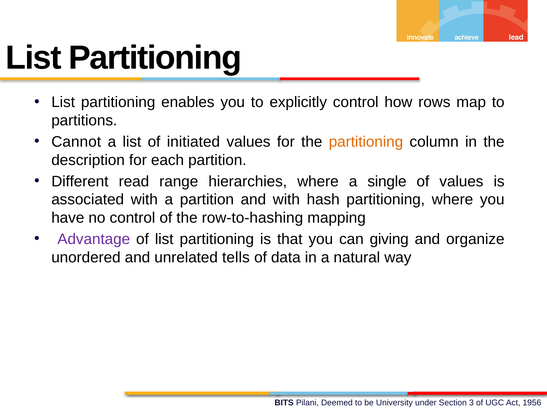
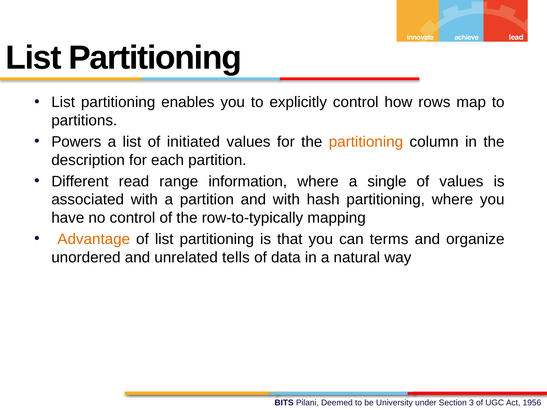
Cannot: Cannot -> Powers
hierarchies: hierarchies -> information
row-to-hashing: row-to-hashing -> row-to-typically
Advantage colour: purple -> orange
giving: giving -> terms
